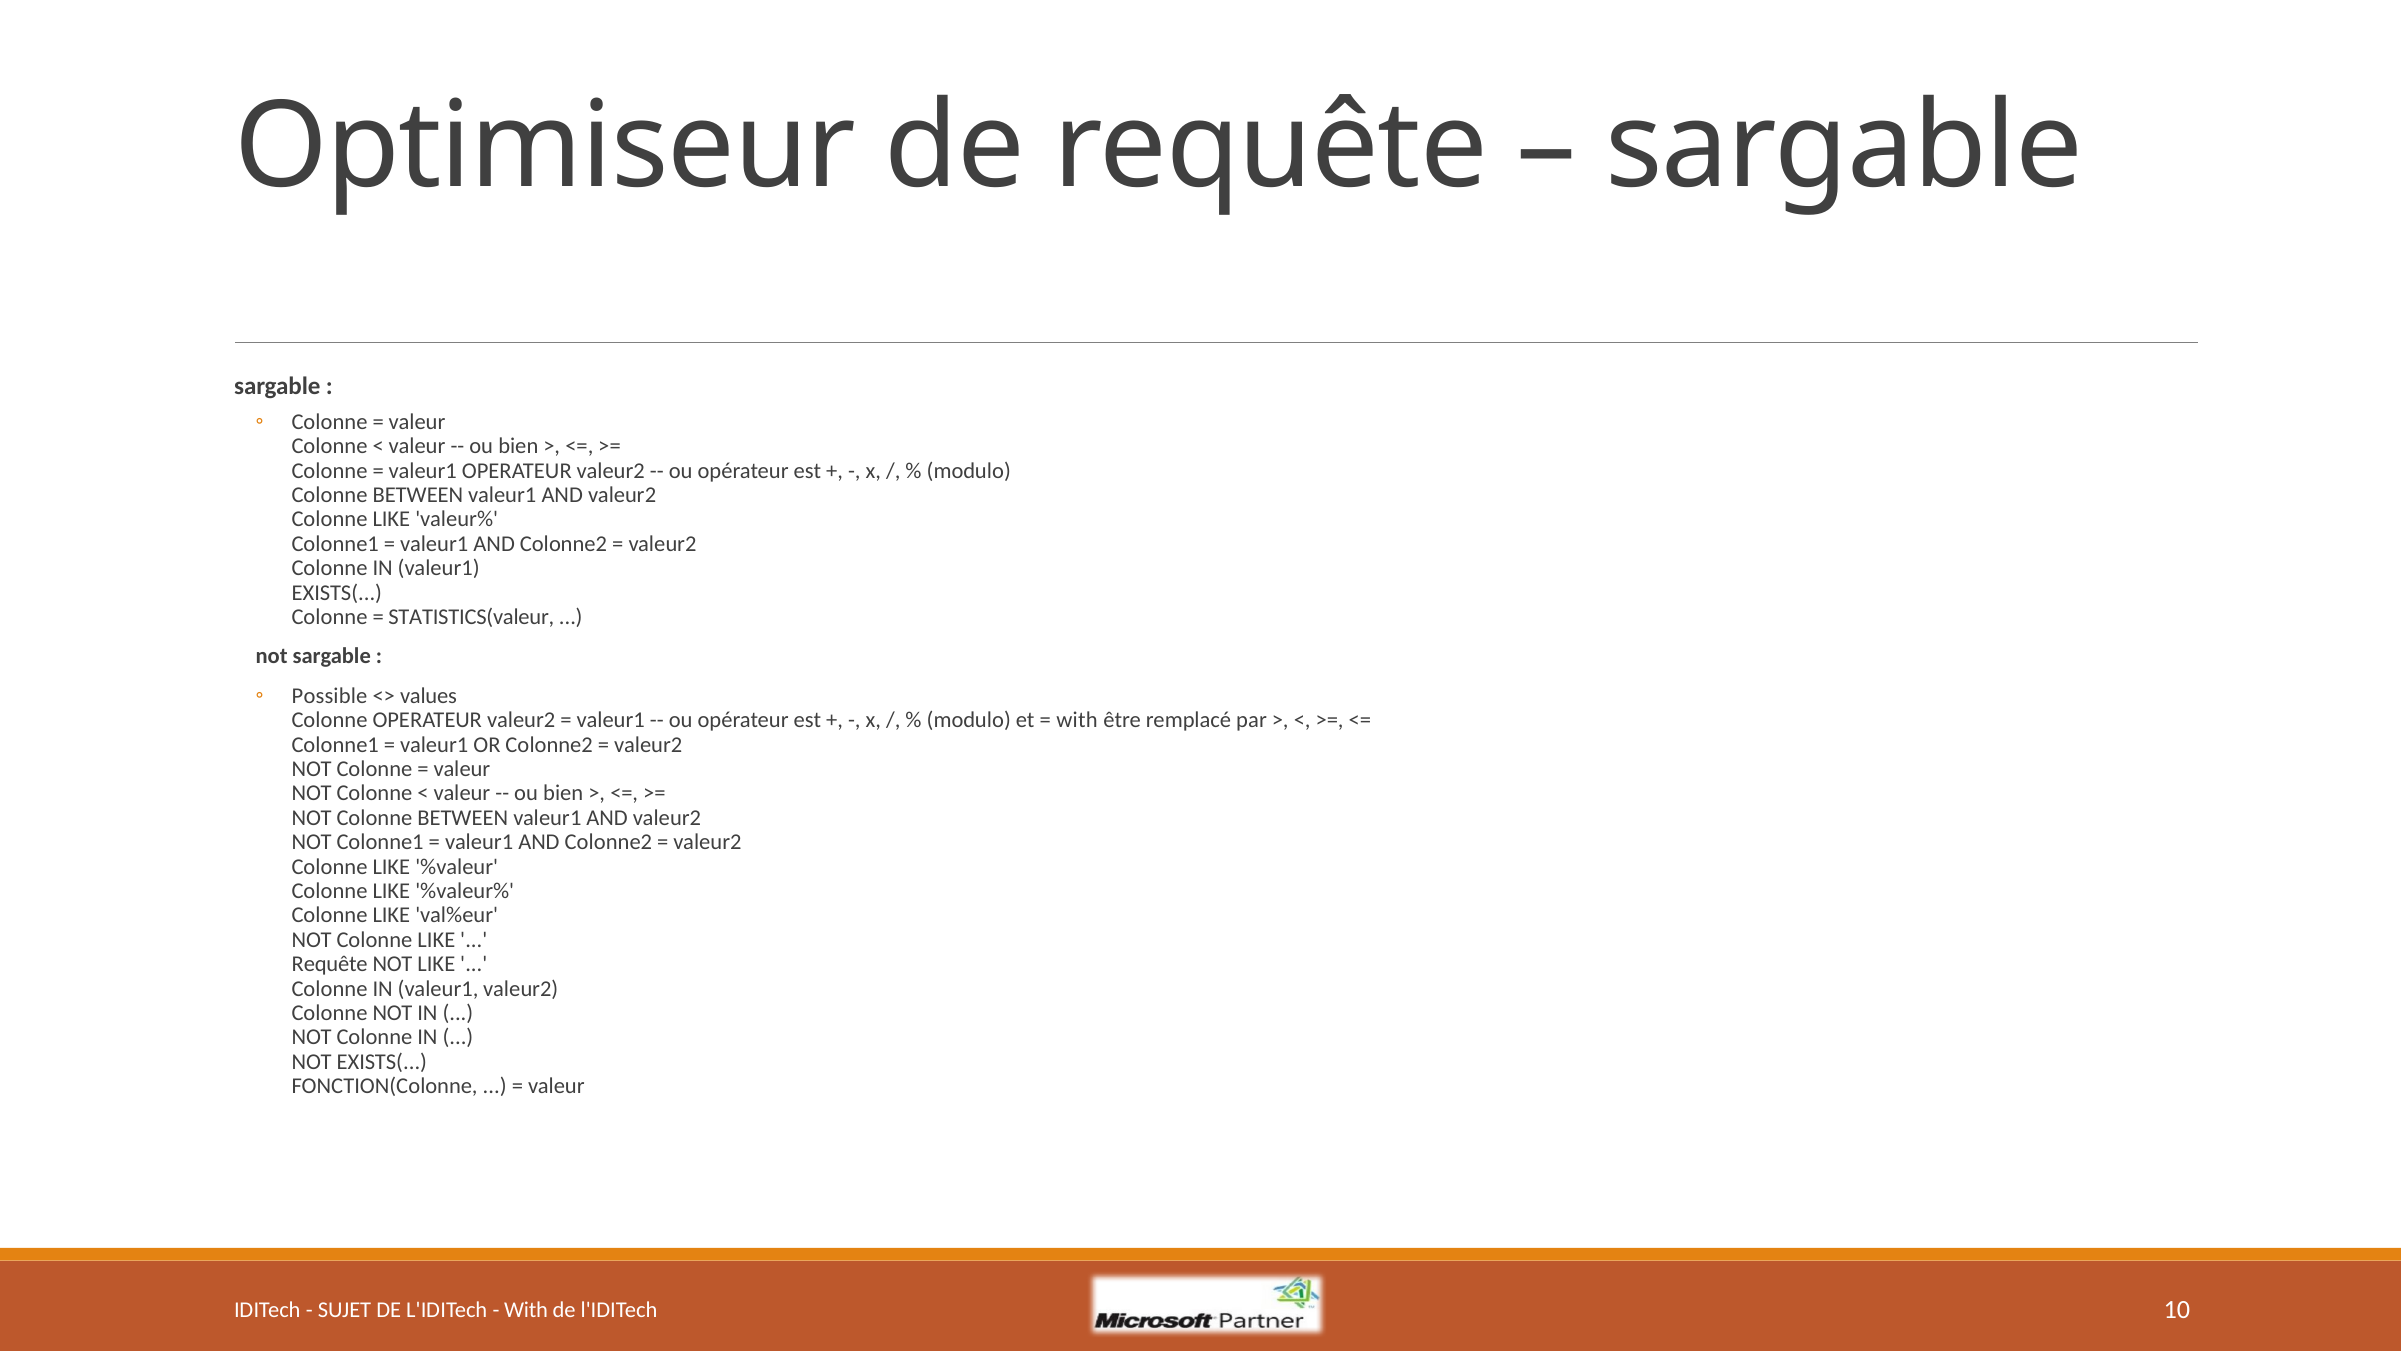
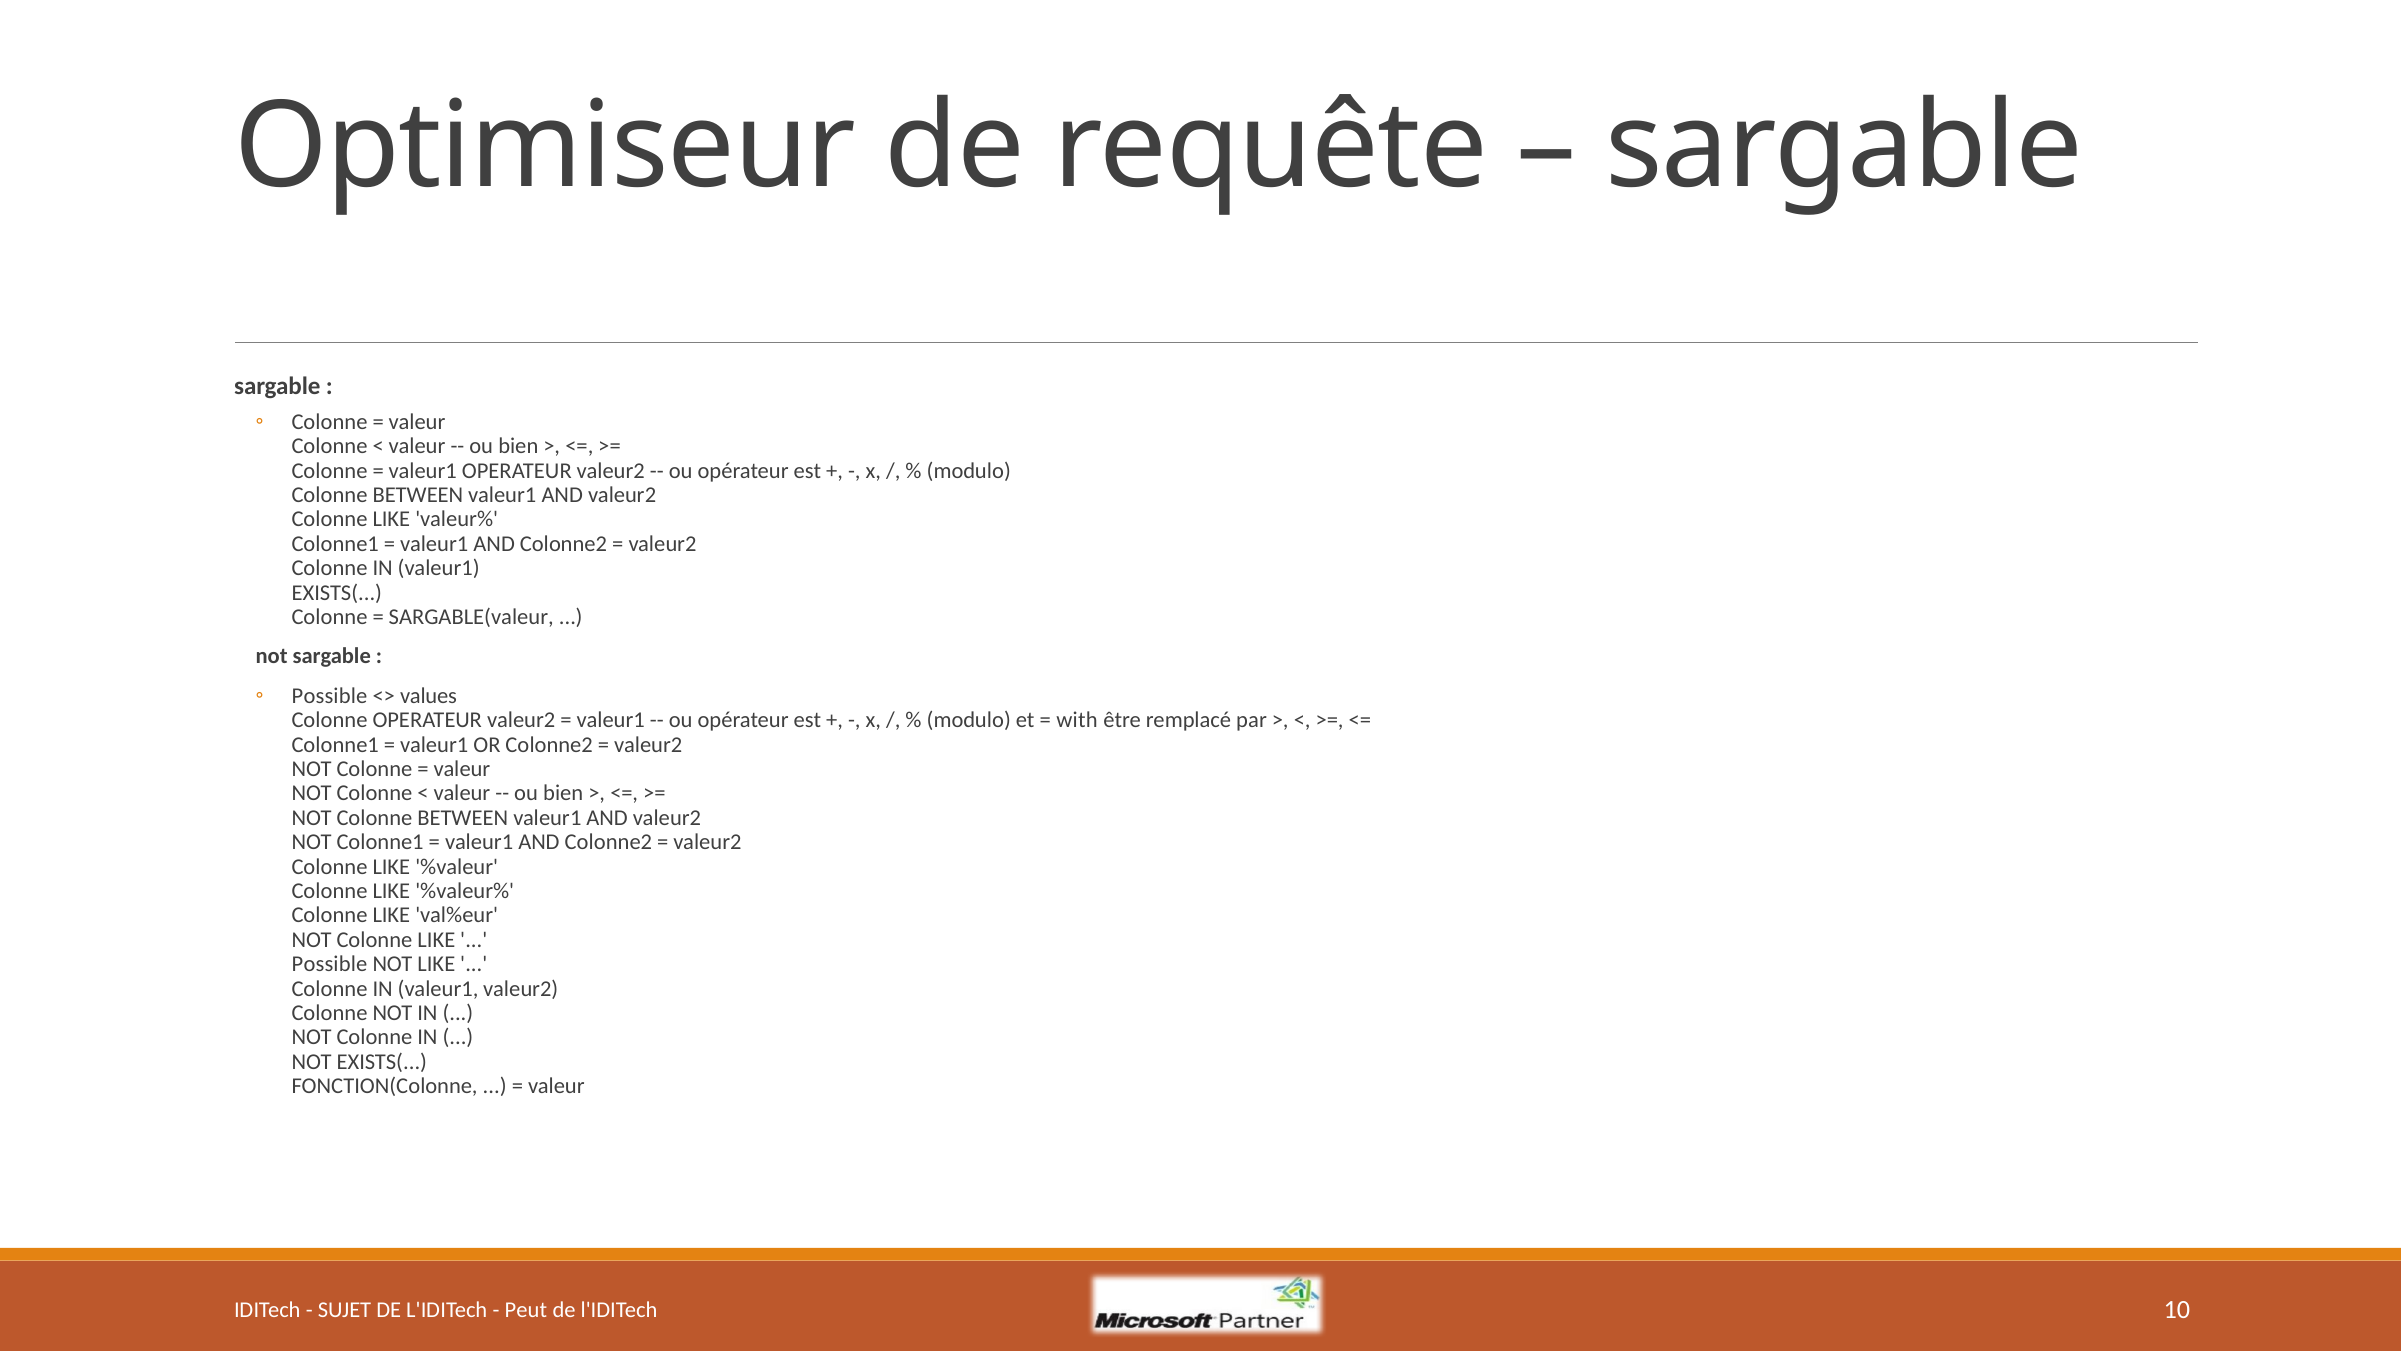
STATISTICS(valeur: STATISTICS(valeur -> SARGABLE(valeur
Requête at (330, 964): Requête -> Possible
With at (526, 1310): With -> Peut
